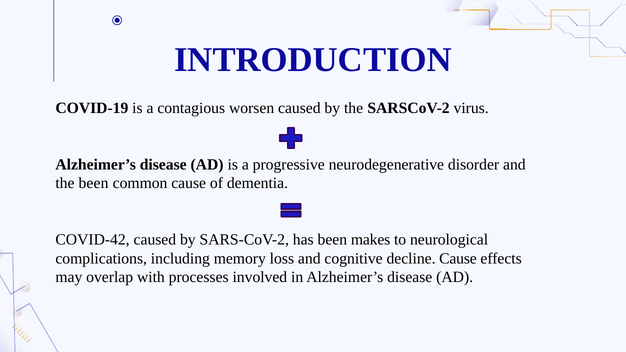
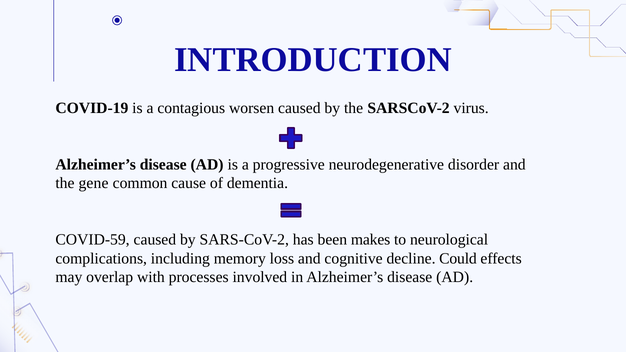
the been: been -> gene
COVID-42: COVID-42 -> COVID-59
decline Cause: Cause -> Could
